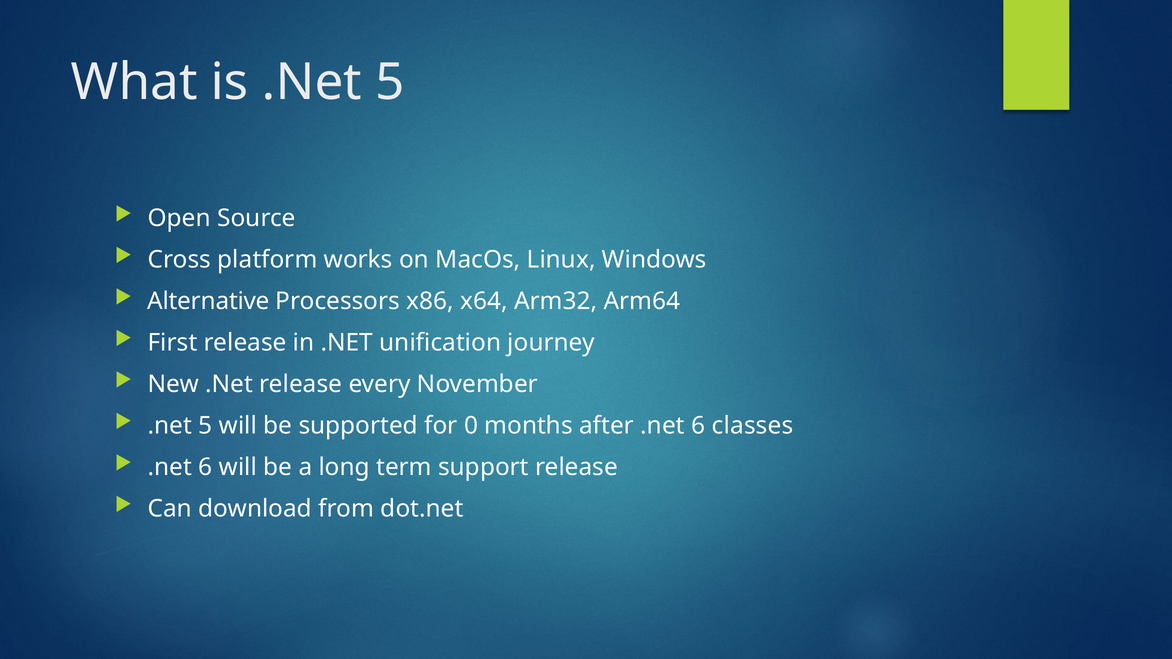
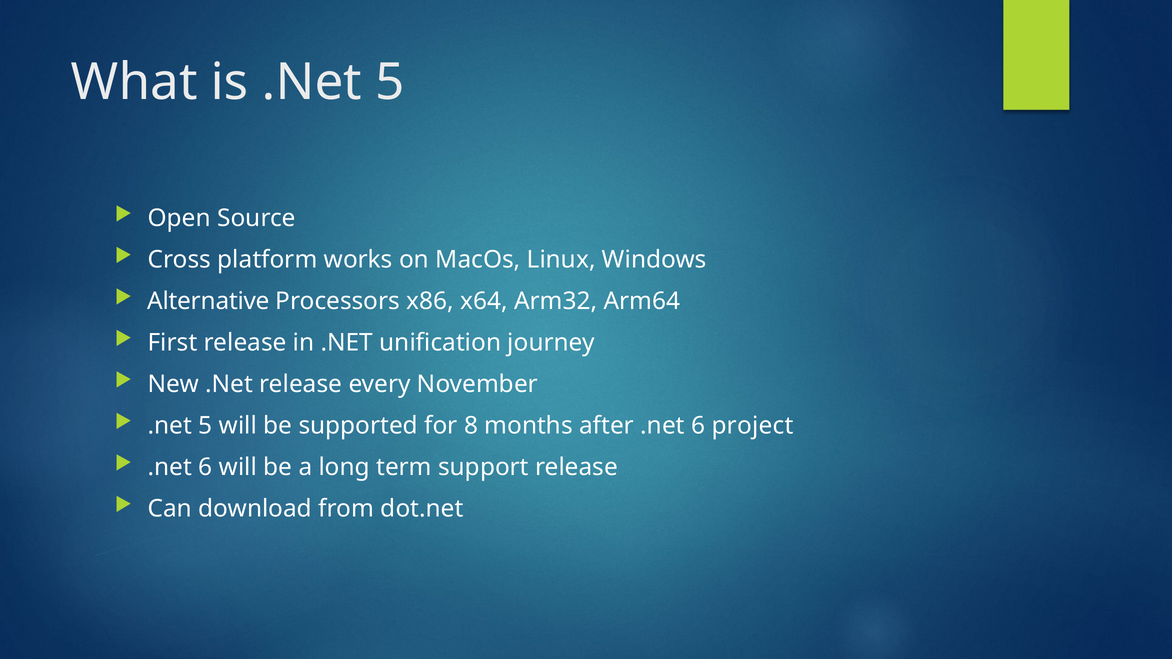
0: 0 -> 8
classes: classes -> project
